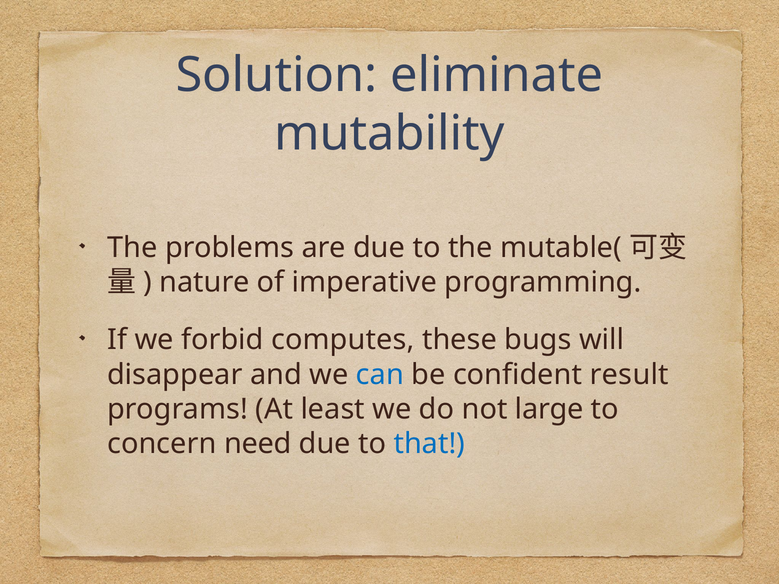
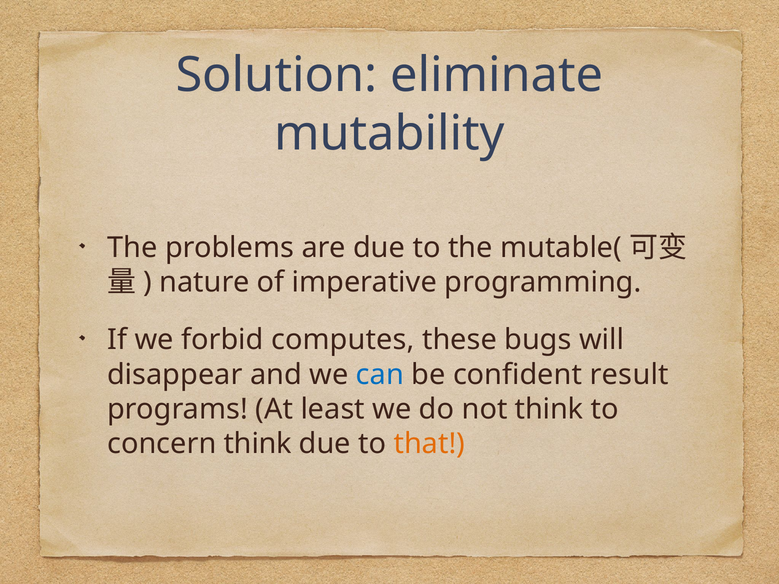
not large: large -> think
concern need: need -> think
that colour: blue -> orange
